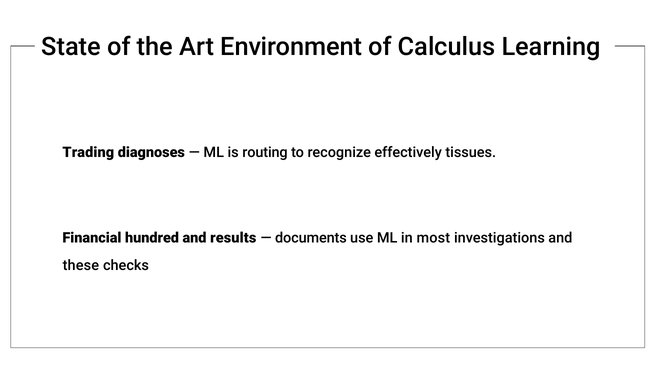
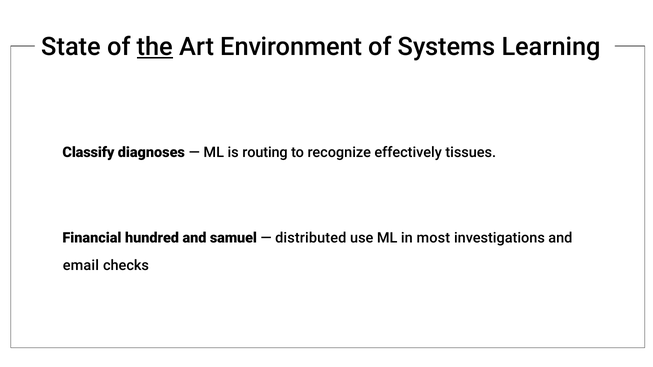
the underline: none -> present
Calculus: Calculus -> Systems
Trading: Trading -> Classify
results: results -> samuel
documents: documents -> distributed
these: these -> email
